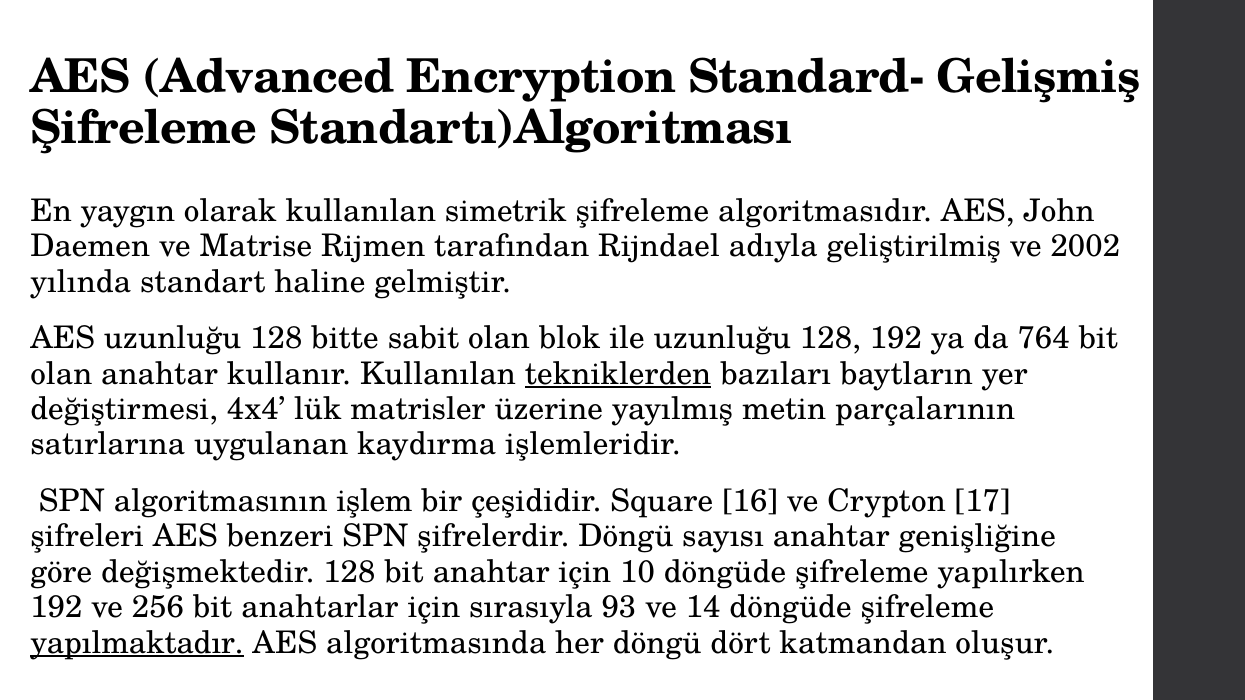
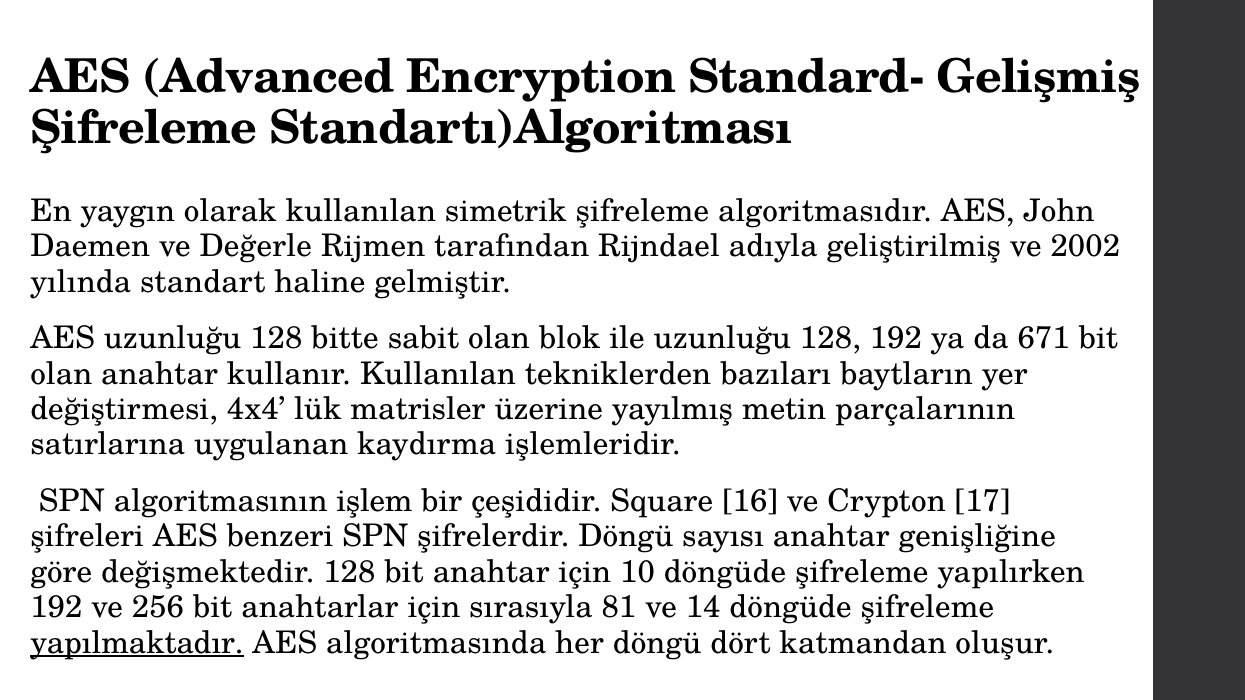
Matrise: Matrise -> Değerle
764: 764 -> 671
tekniklerden underline: present -> none
93: 93 -> 81
